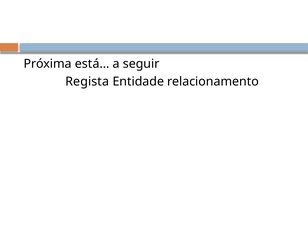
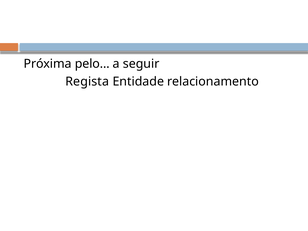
está…: está… -> pelo…
